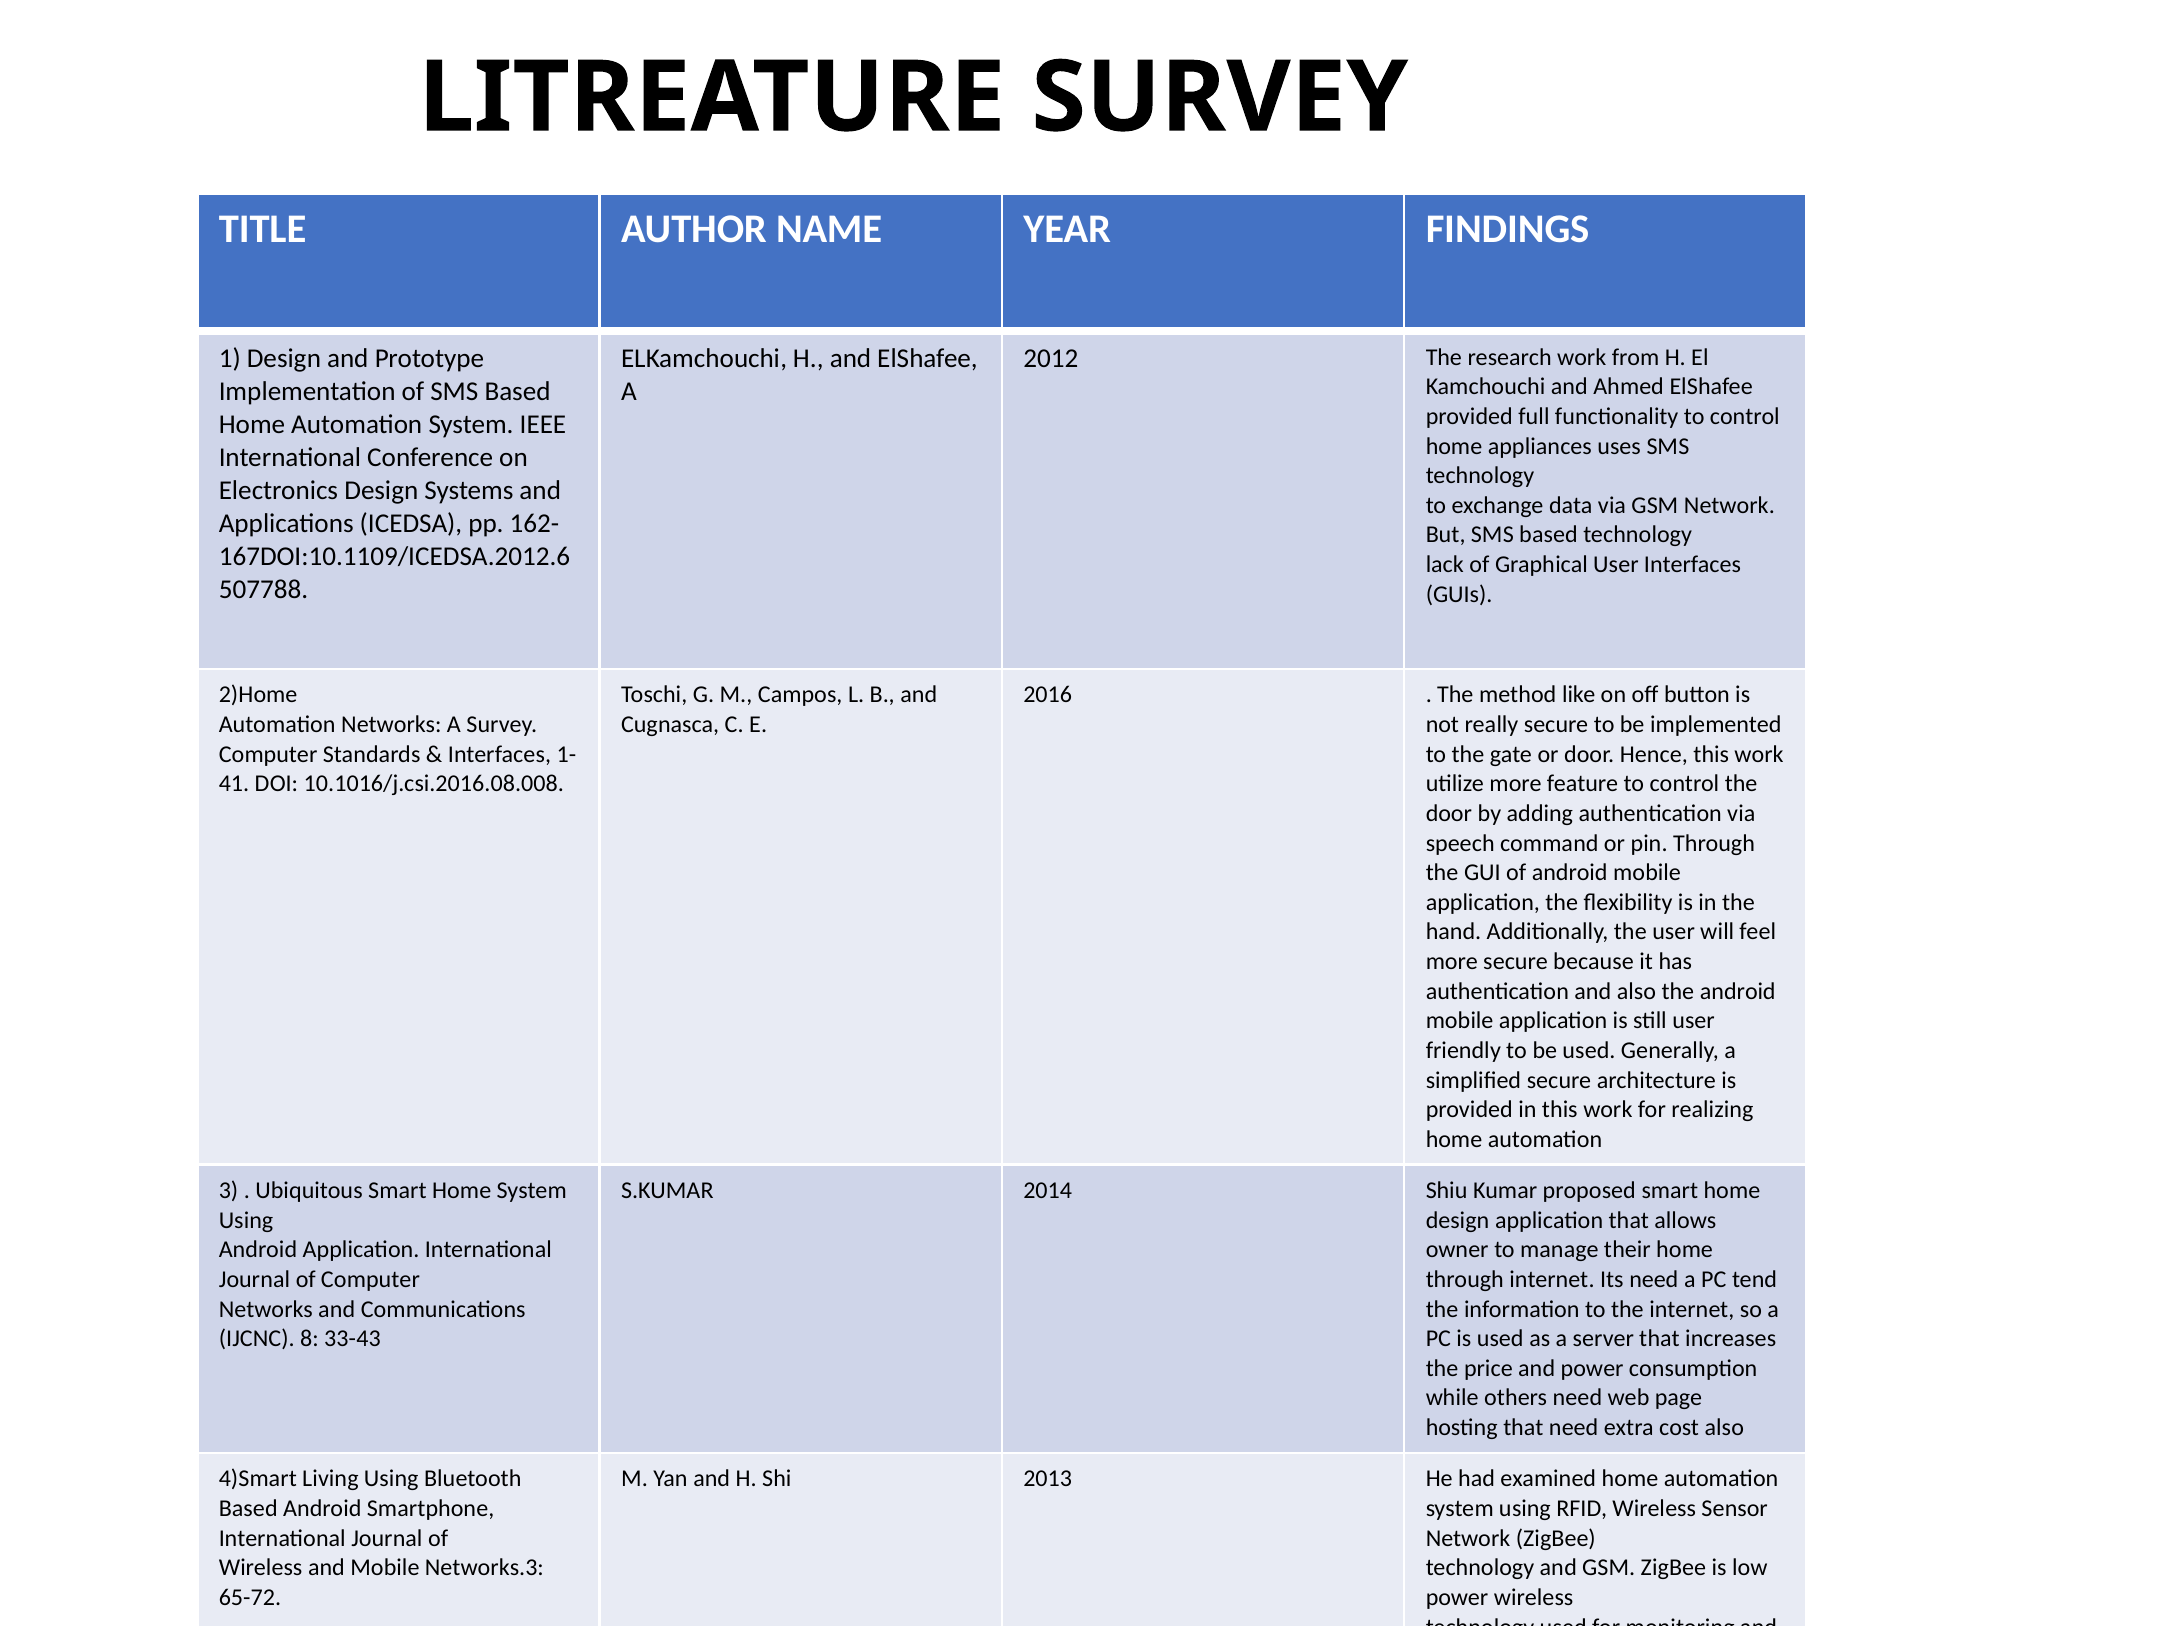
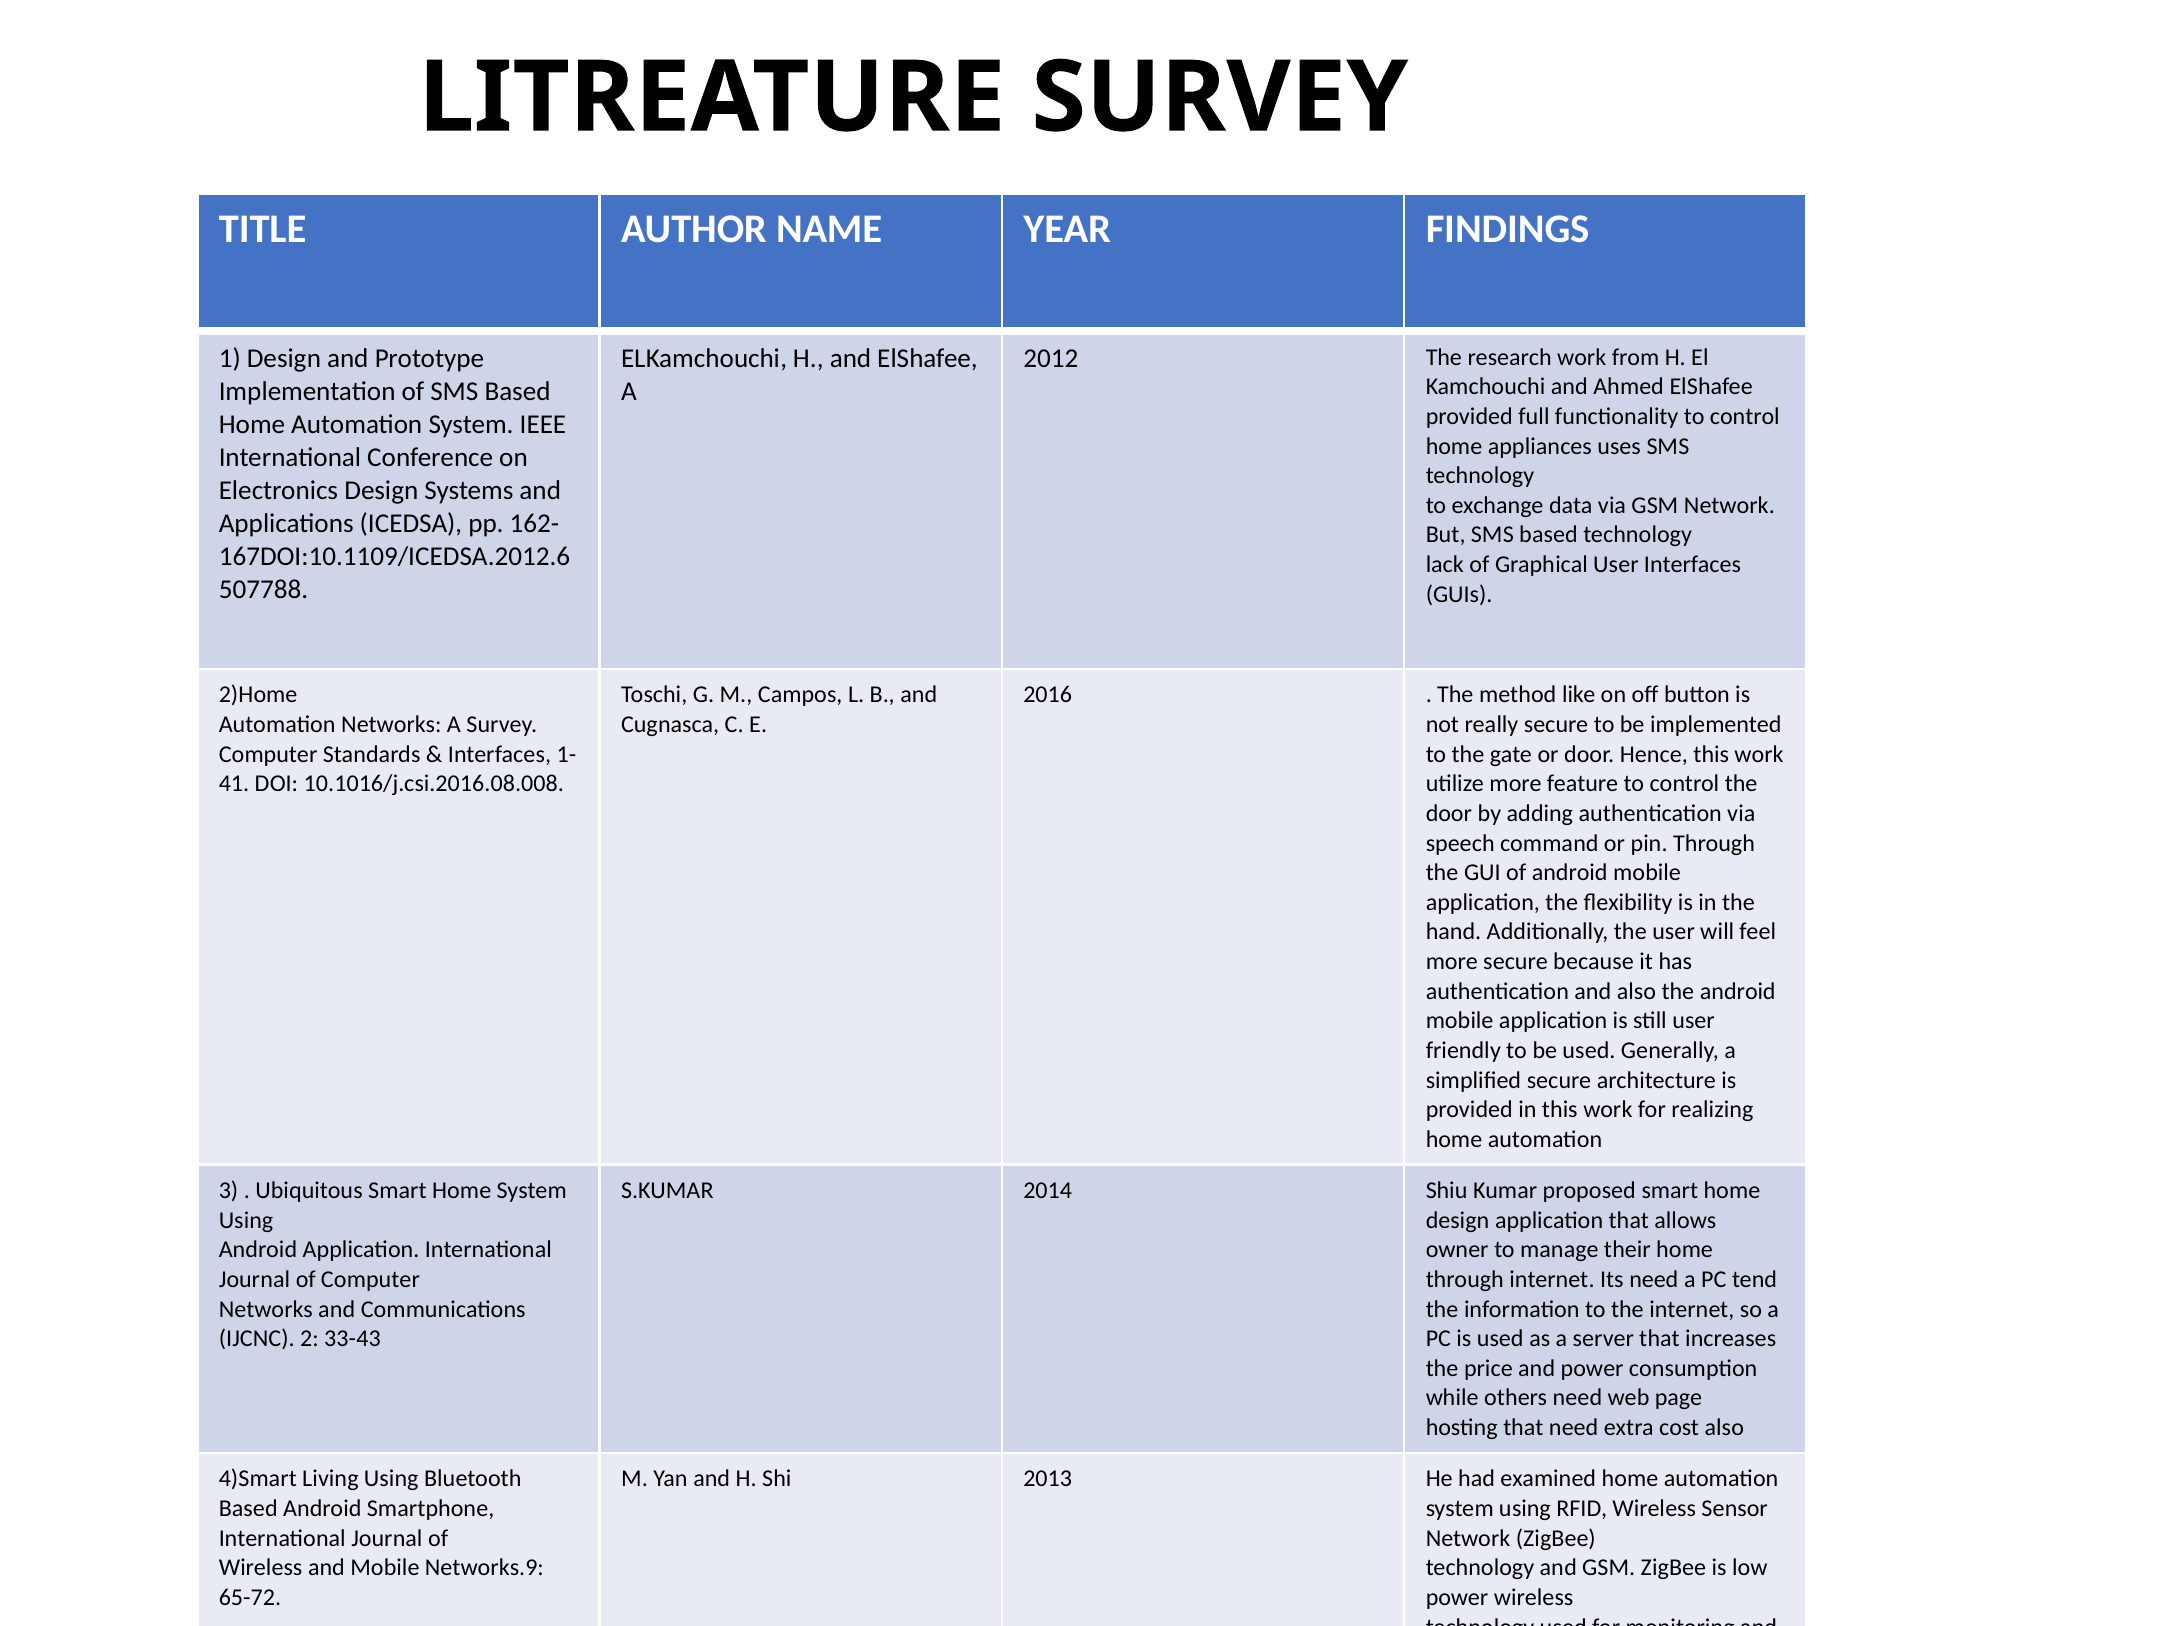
8: 8 -> 2
Networks.3: Networks.3 -> Networks.9
